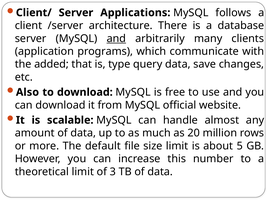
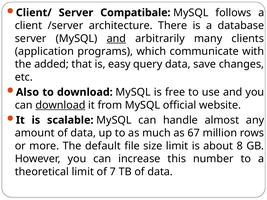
Applications: Applications -> Compatibale
type: type -> easy
download at (60, 105) underline: none -> present
20: 20 -> 67
5: 5 -> 8
3: 3 -> 7
